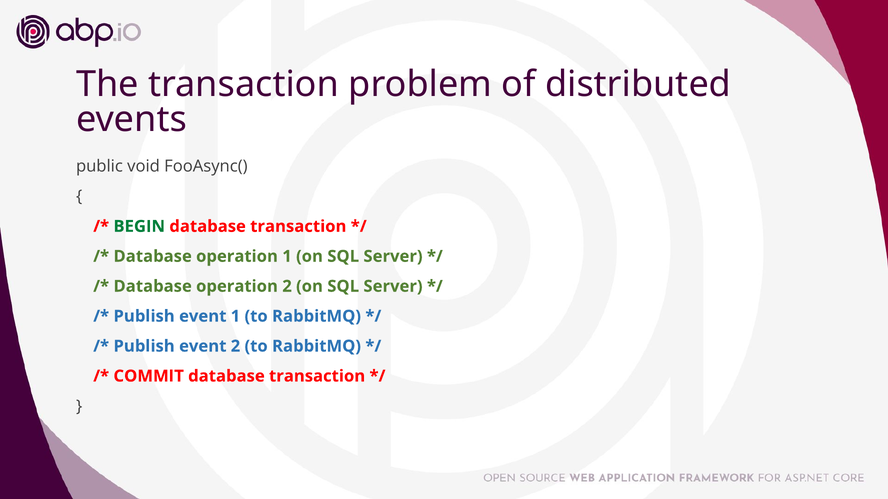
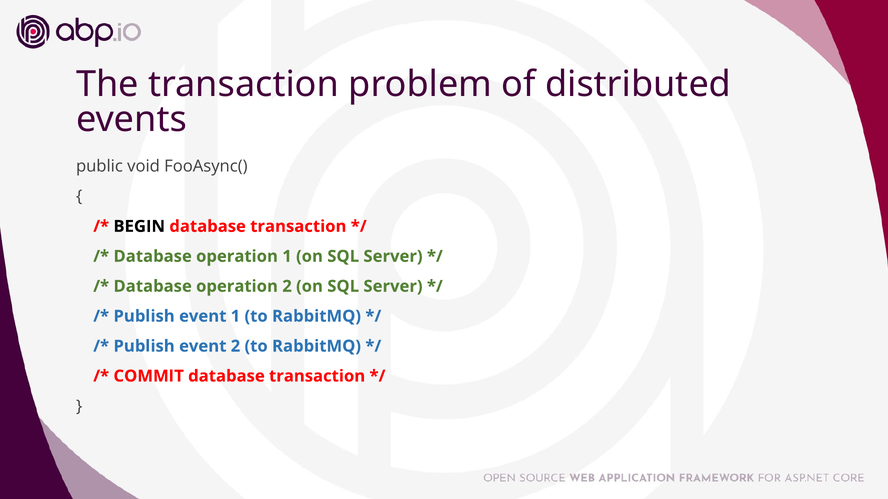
BEGIN colour: green -> black
